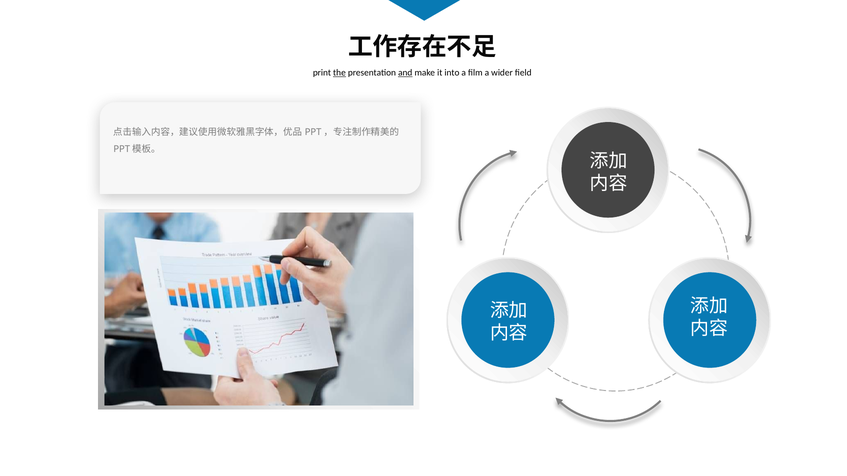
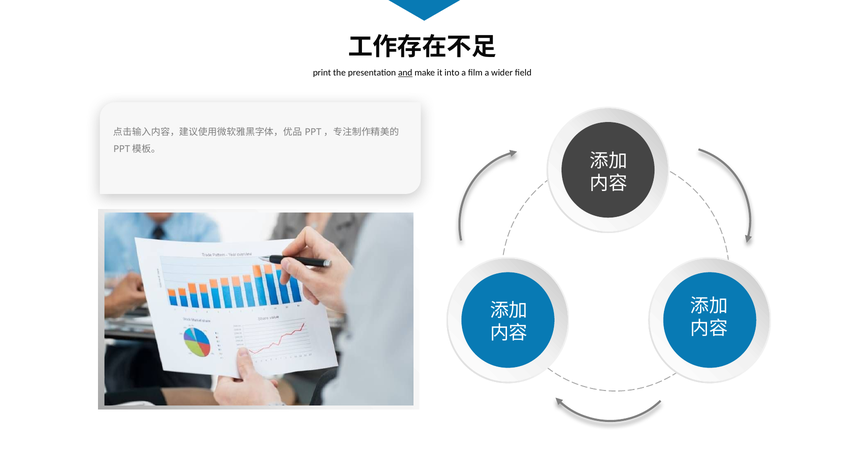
the underline: present -> none
